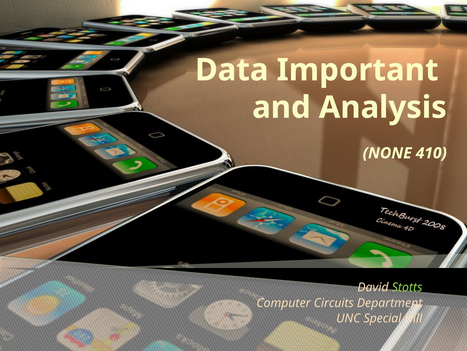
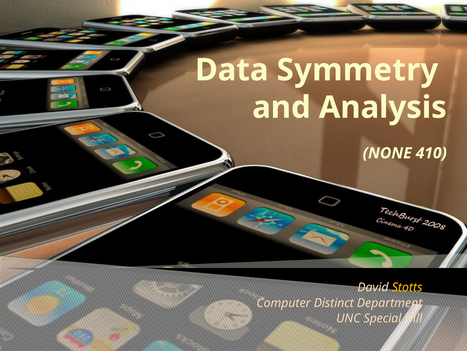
Important: Important -> Symmetry
Stotts colour: light green -> yellow
Circuits: Circuits -> Distinct
